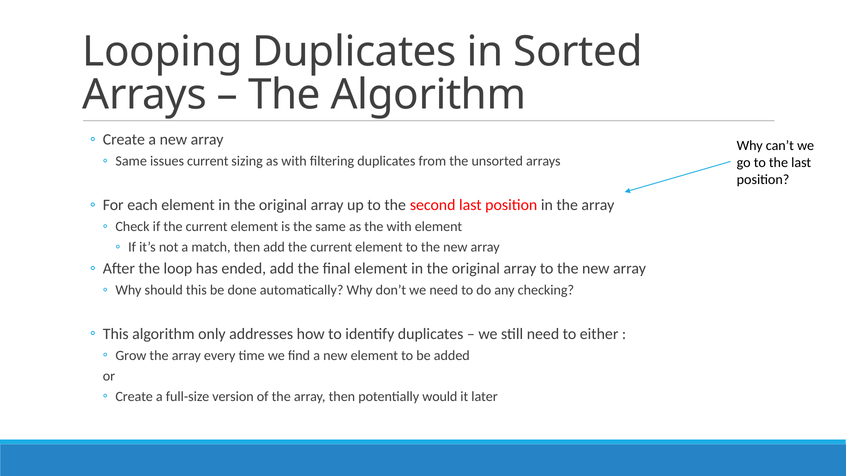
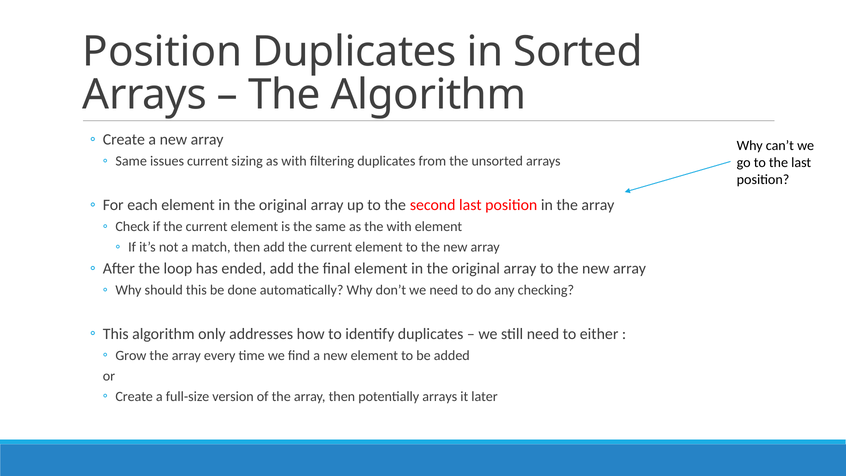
Looping at (163, 52): Looping -> Position
potentially would: would -> arrays
